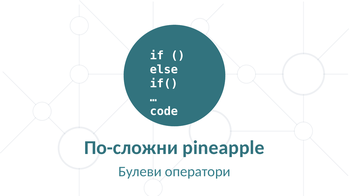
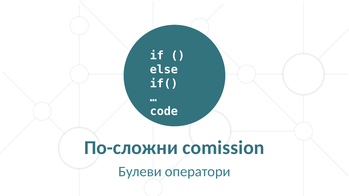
pineapple: pineapple -> comission
